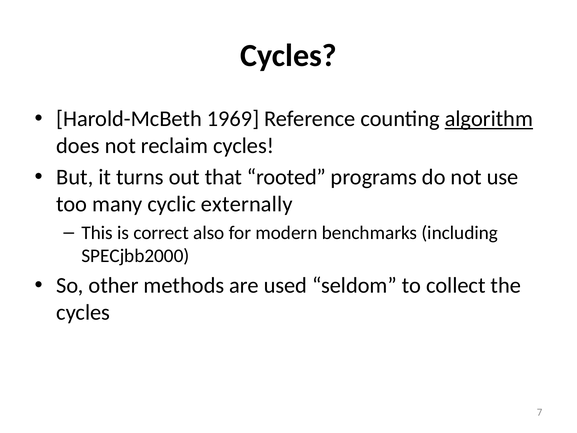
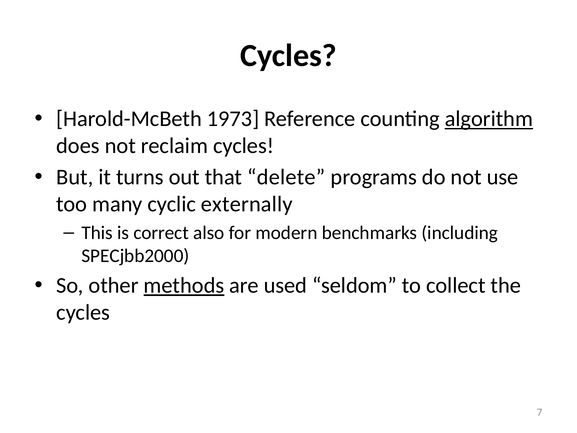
1969: 1969 -> 1973
rooted: rooted -> delete
methods underline: none -> present
